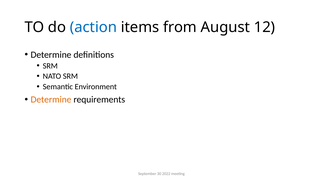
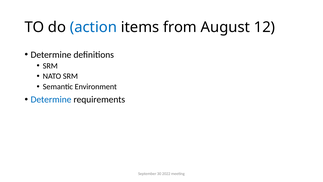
Determine at (51, 99) colour: orange -> blue
